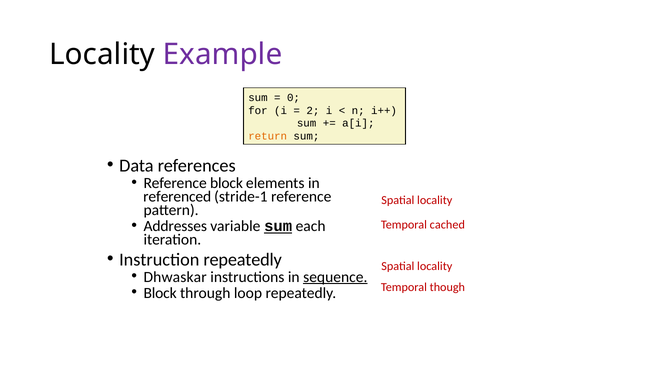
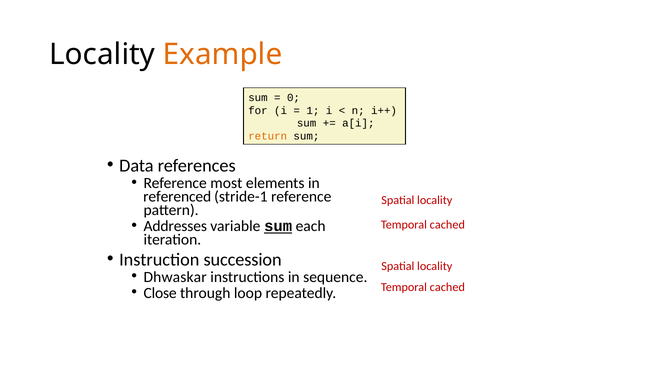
Example colour: purple -> orange
2: 2 -> 1
Reference block: block -> most
Instruction repeatedly: repeatedly -> succession
sequence underline: present -> none
though at (447, 287): though -> cached
Block at (160, 293): Block -> Close
